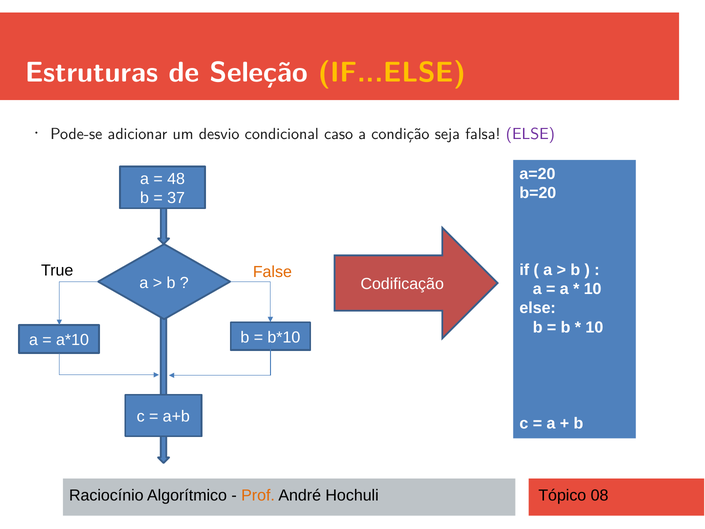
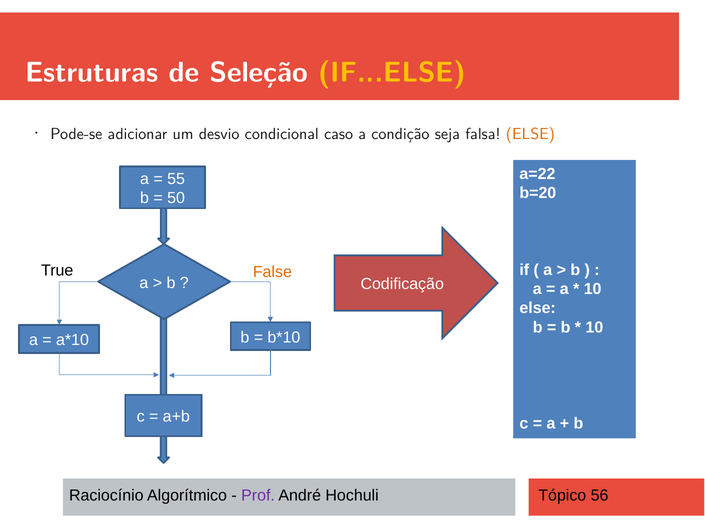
ELSE at (530, 134) colour: purple -> orange
a=20: a=20 -> a=22
48: 48 -> 55
37: 37 -> 50
Prof colour: orange -> purple
08: 08 -> 56
